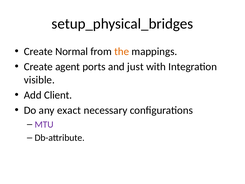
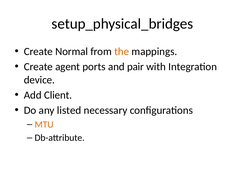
just: just -> pair
visible: visible -> device
exact: exact -> listed
MTU colour: purple -> orange
